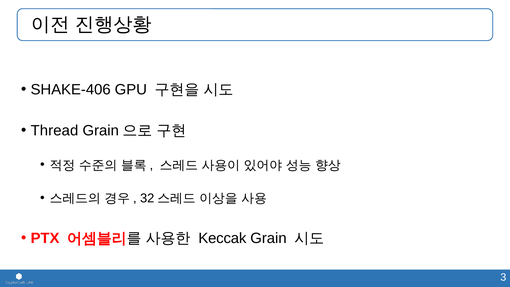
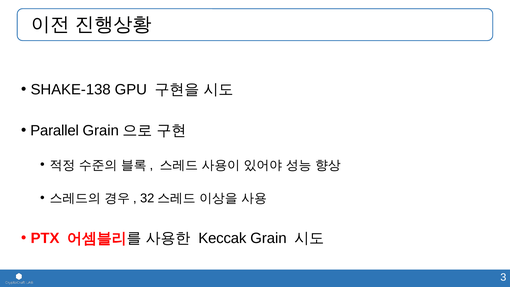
SHAKE-406: SHAKE-406 -> SHAKE-138
Thread: Thread -> Parallel
